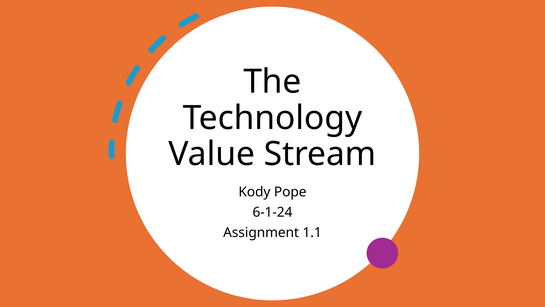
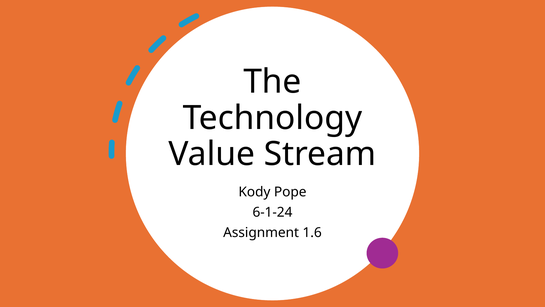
1.1: 1.1 -> 1.6
